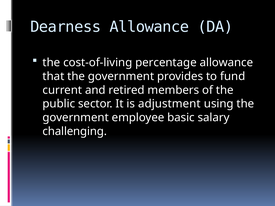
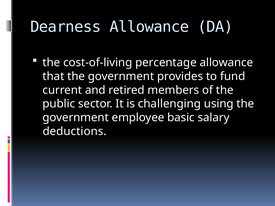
adjustment: adjustment -> challenging
challenging: challenging -> deductions
